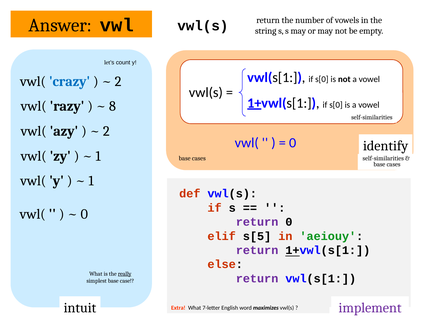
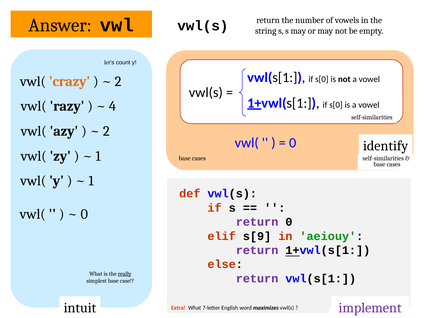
crazy colour: blue -> orange
8: 8 -> 4
s[5: s[5 -> s[9
